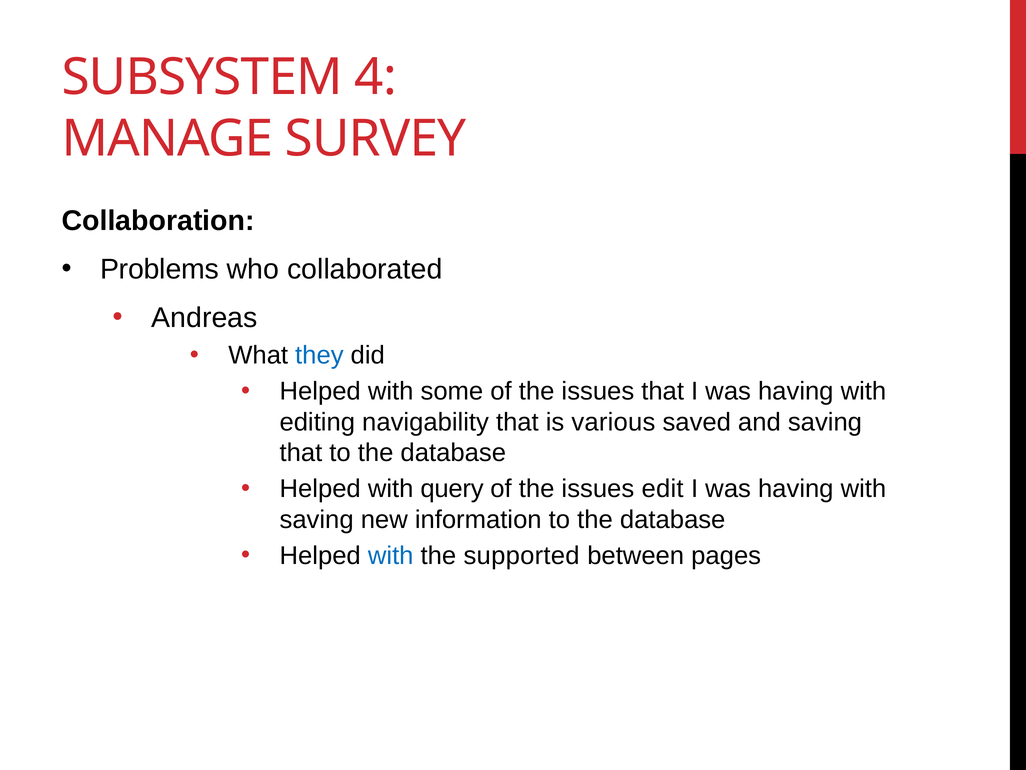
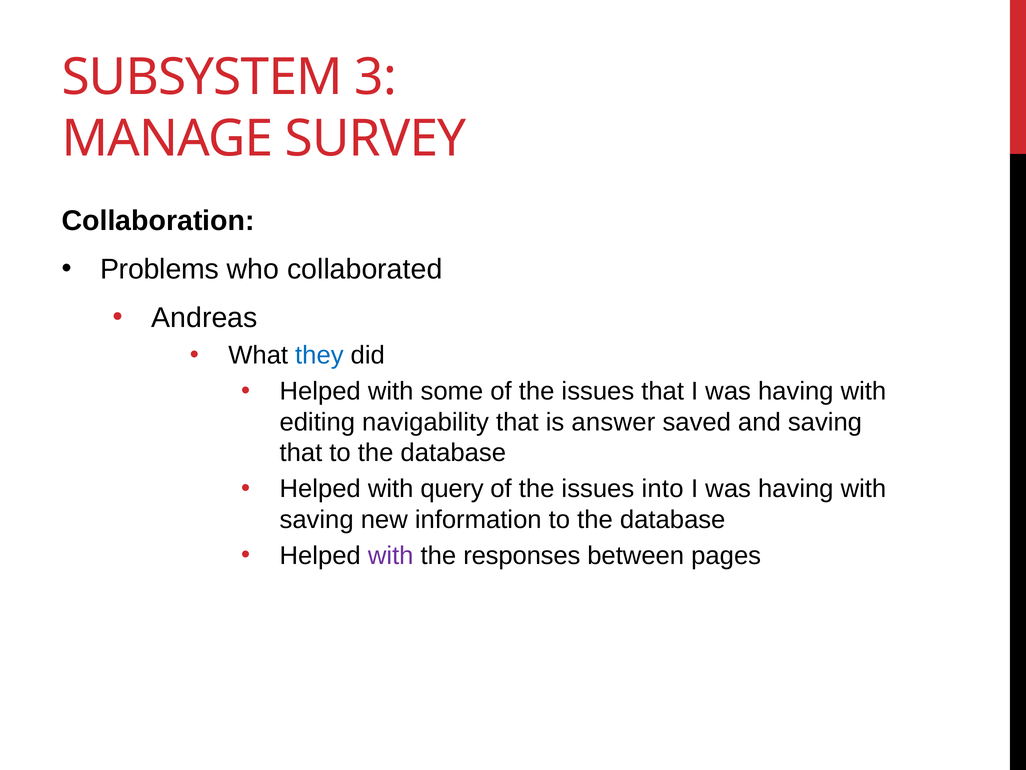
4: 4 -> 3
various: various -> answer
edit: edit -> into
with at (391, 555) colour: blue -> purple
supported: supported -> responses
